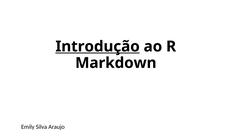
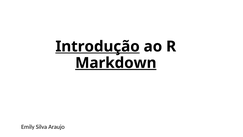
Markdown underline: none -> present
